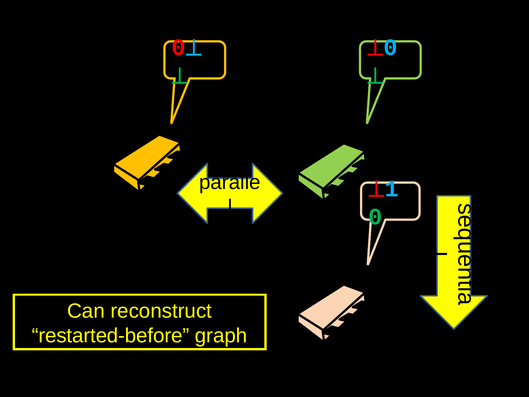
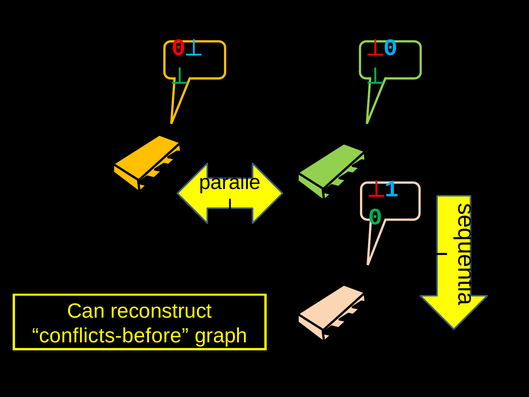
restarted-before: restarted-before -> conflicts-before
